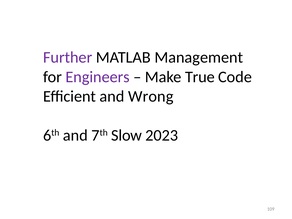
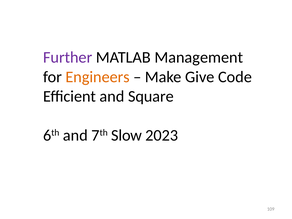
Engineers colour: purple -> orange
True: True -> Give
Wrong: Wrong -> Square
